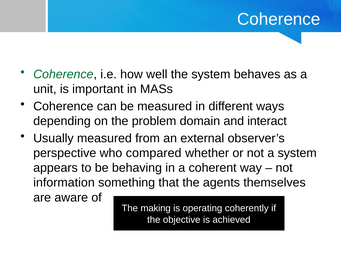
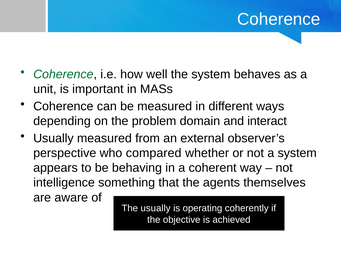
information: information -> intelligence
The making: making -> usually
